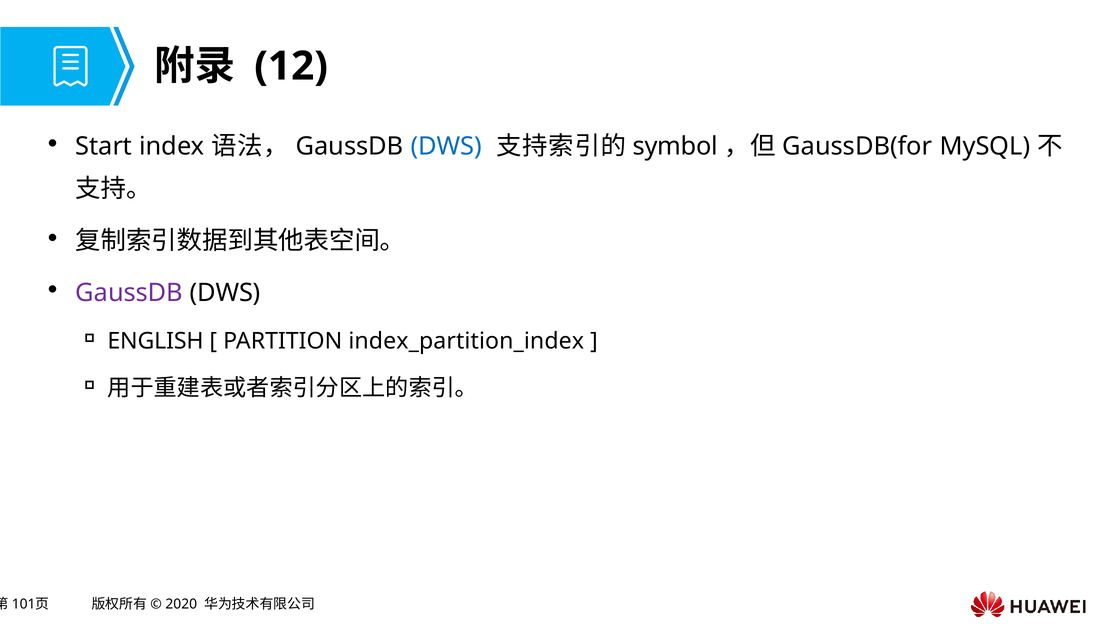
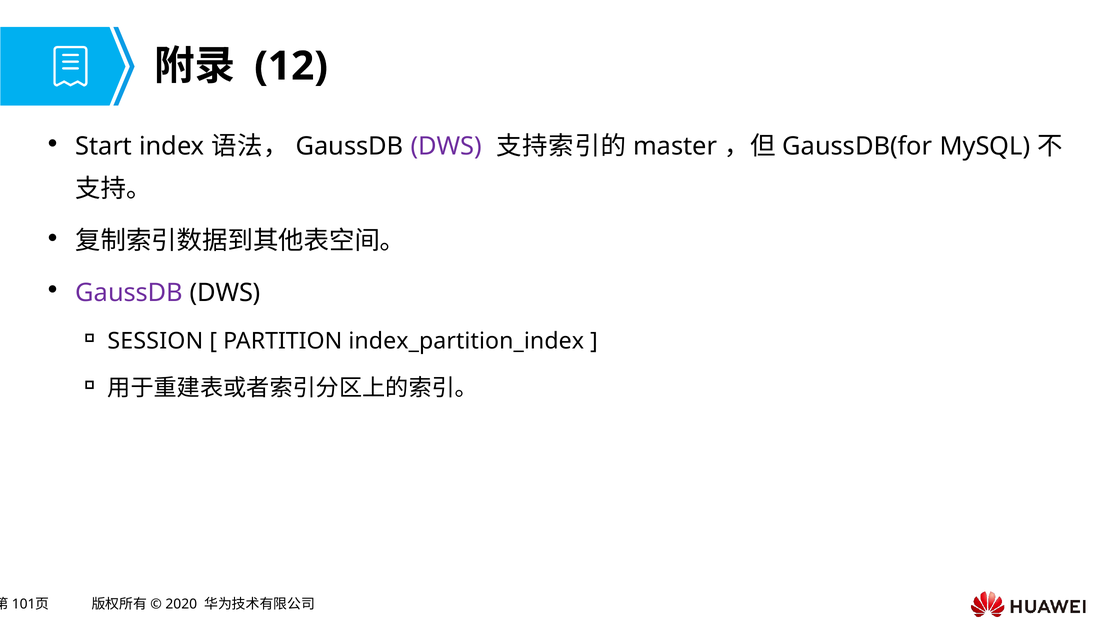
DWS at (446, 146) colour: blue -> purple
symbol: symbol -> master
ENGLISH: ENGLISH -> SESSION
